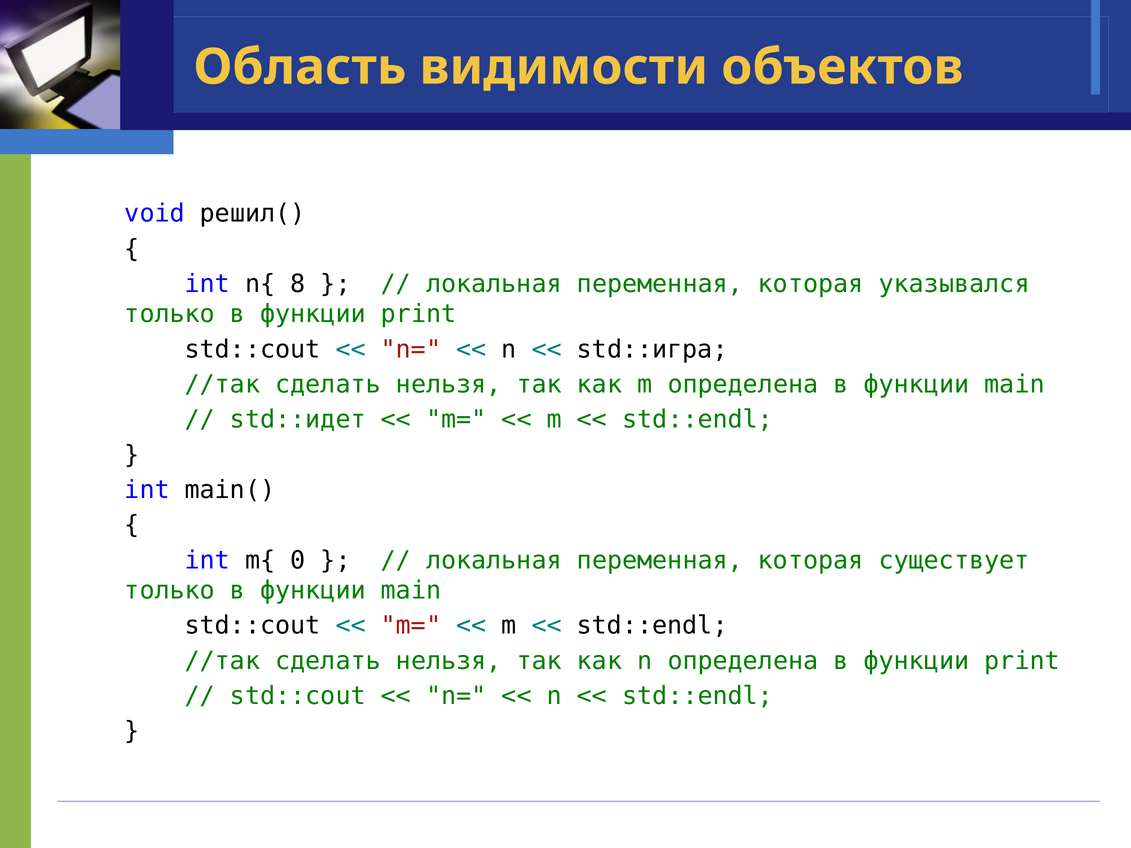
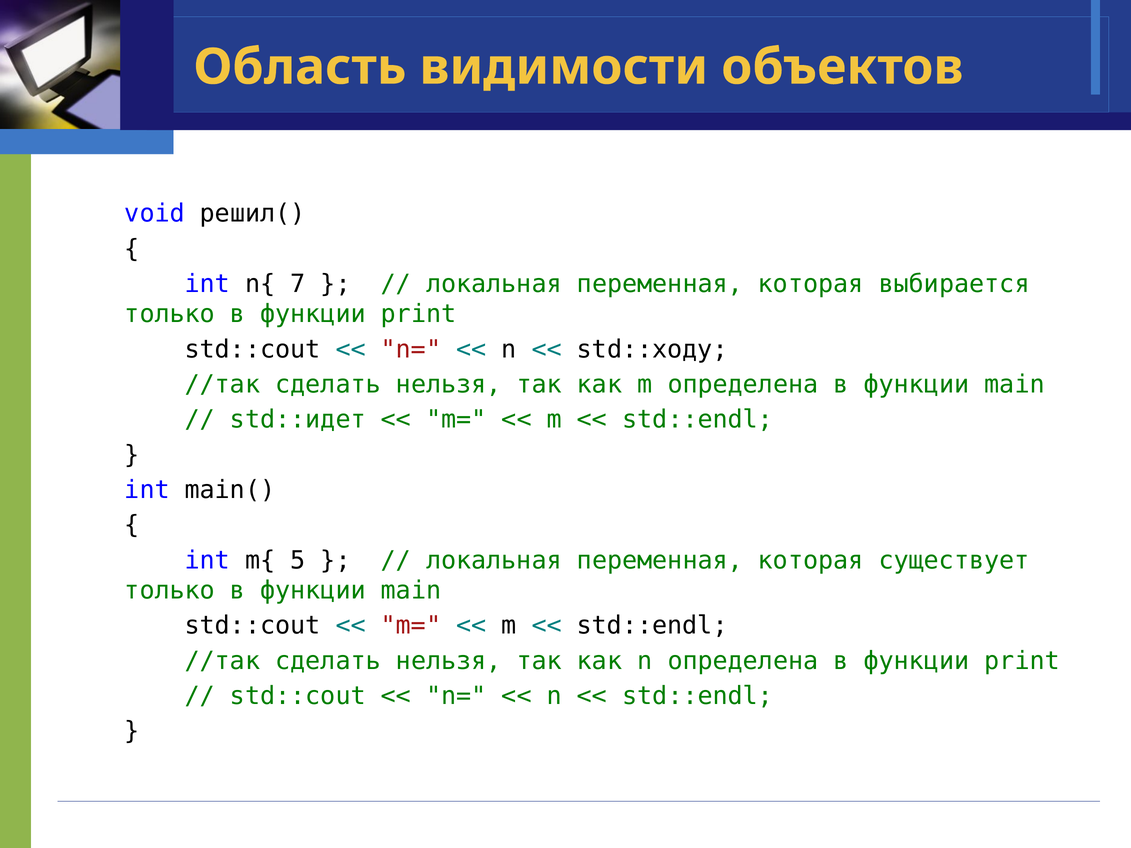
8: 8 -> 7
указывался: указывался -> выбирается
std::игра: std::игра -> std::ходу
0: 0 -> 5
